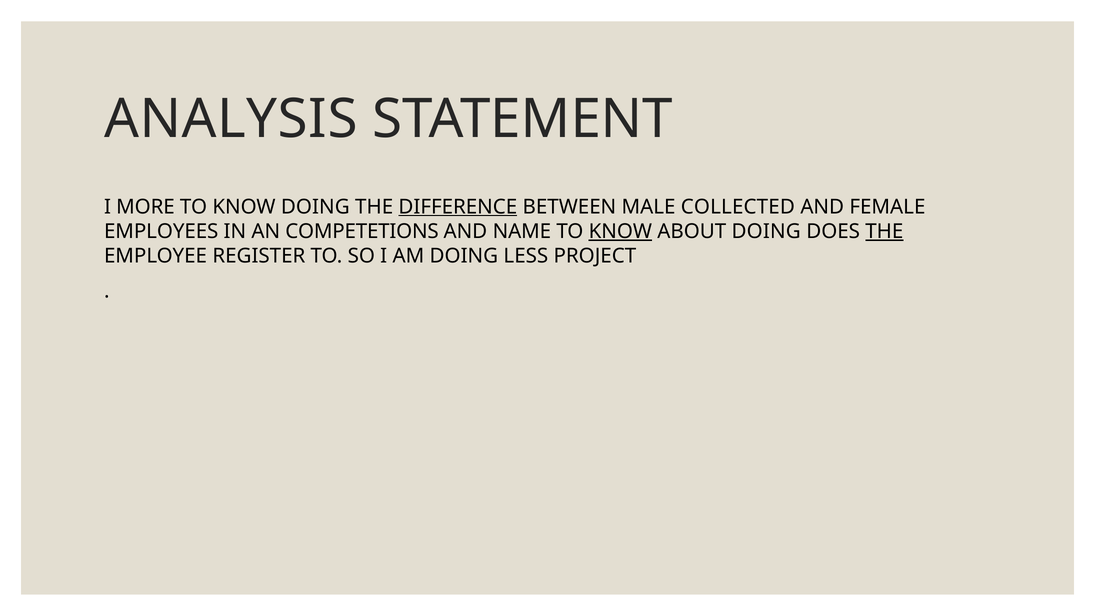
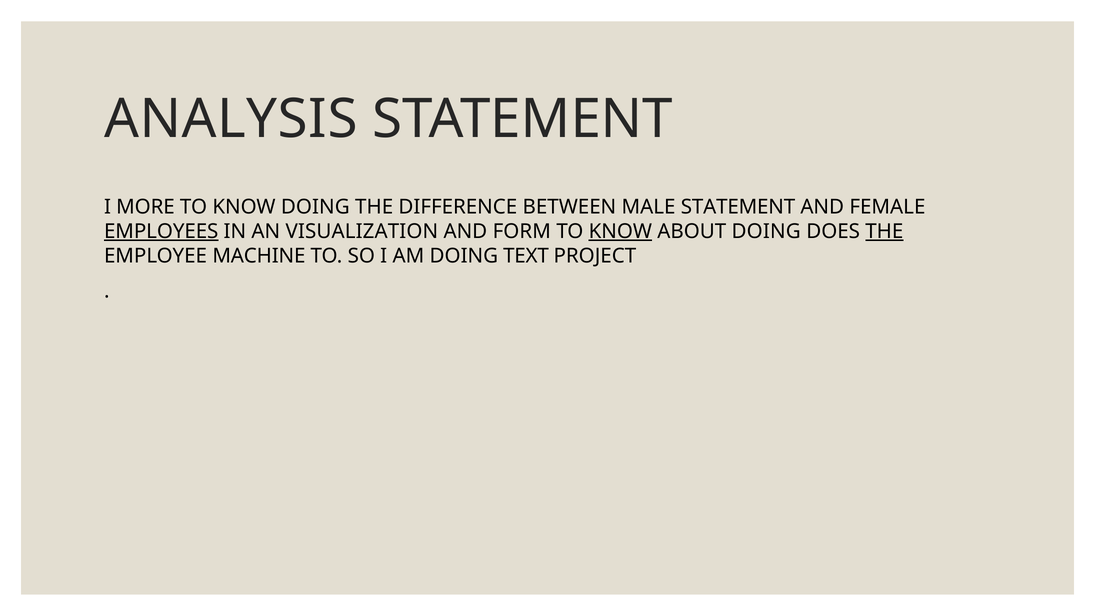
DIFFERENCE underline: present -> none
MALE COLLECTED: COLLECTED -> STATEMENT
EMPLOYEES underline: none -> present
COMPETETIONS: COMPETETIONS -> VISUALIZATION
NAME: NAME -> FORM
REGISTER: REGISTER -> MACHINE
LESS: LESS -> TEXT
